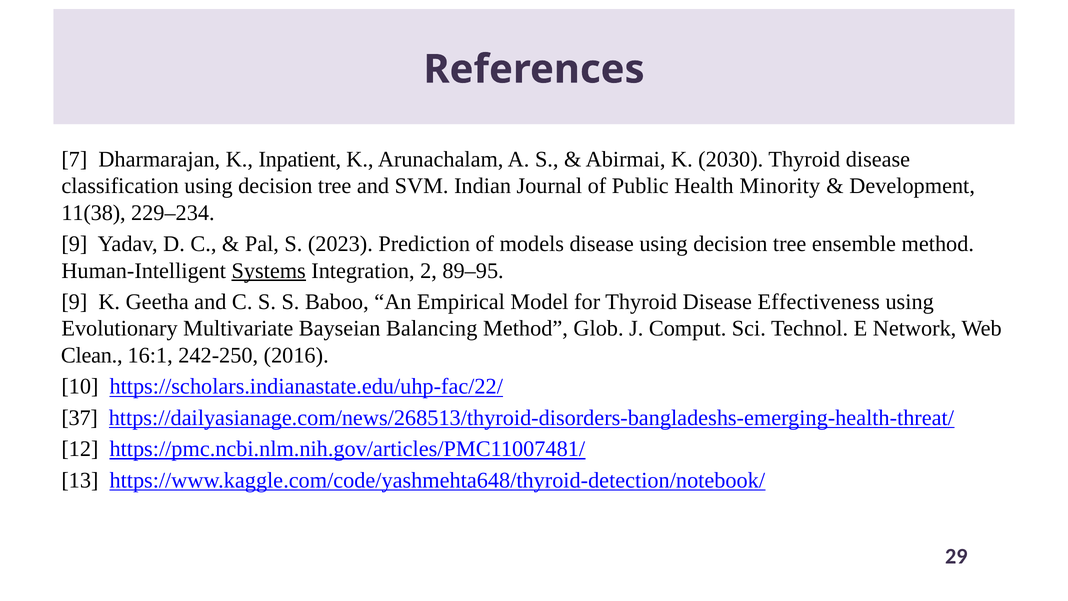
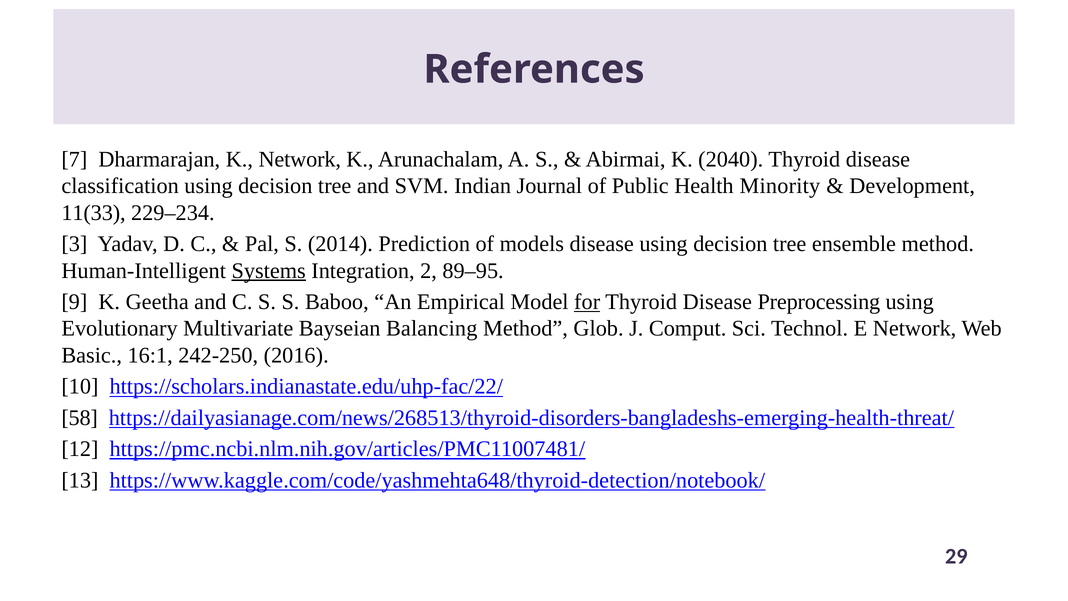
K Inpatient: Inpatient -> Network
2030: 2030 -> 2040
11(38: 11(38 -> 11(33
9 at (74, 244): 9 -> 3
2023: 2023 -> 2014
for underline: none -> present
Effectiveness: Effectiveness -> Preprocessing
Clean: Clean -> Basic
37: 37 -> 58
